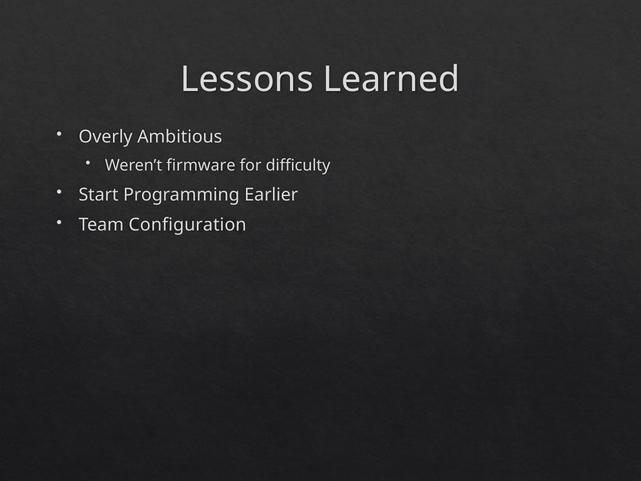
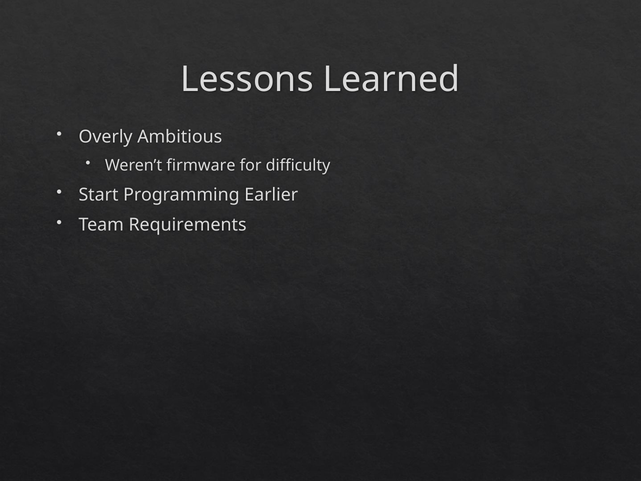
Configuration: Configuration -> Requirements
